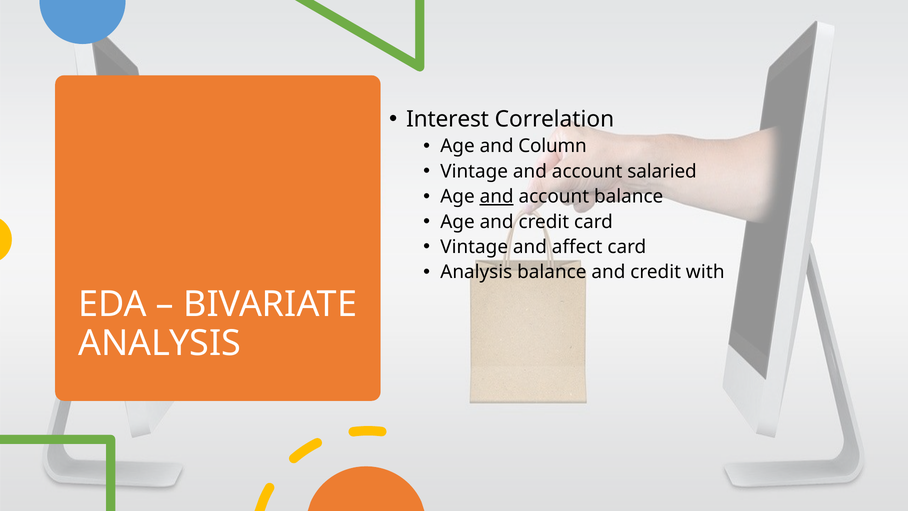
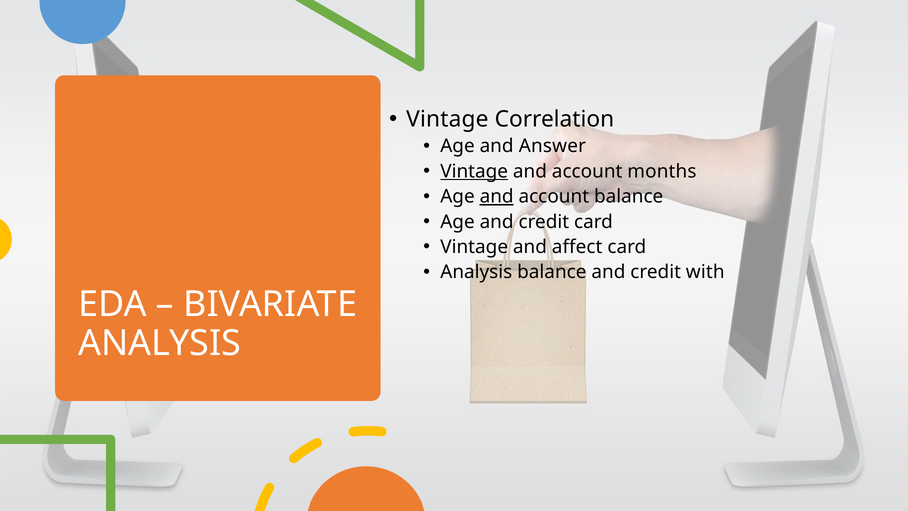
Interest at (448, 119): Interest -> Vintage
Column: Column -> Answer
Vintage at (474, 171) underline: none -> present
salaried: salaried -> months
